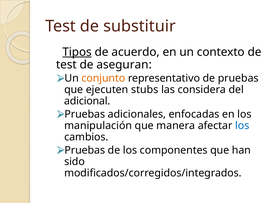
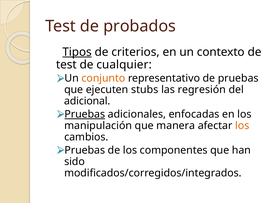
substituir: substituir -> probados
acuerdo: acuerdo -> criterios
aseguran: aseguran -> cualquier
considera: considera -> regresión
Pruebas at (85, 114) underline: none -> present
los at (242, 126) colour: blue -> orange
